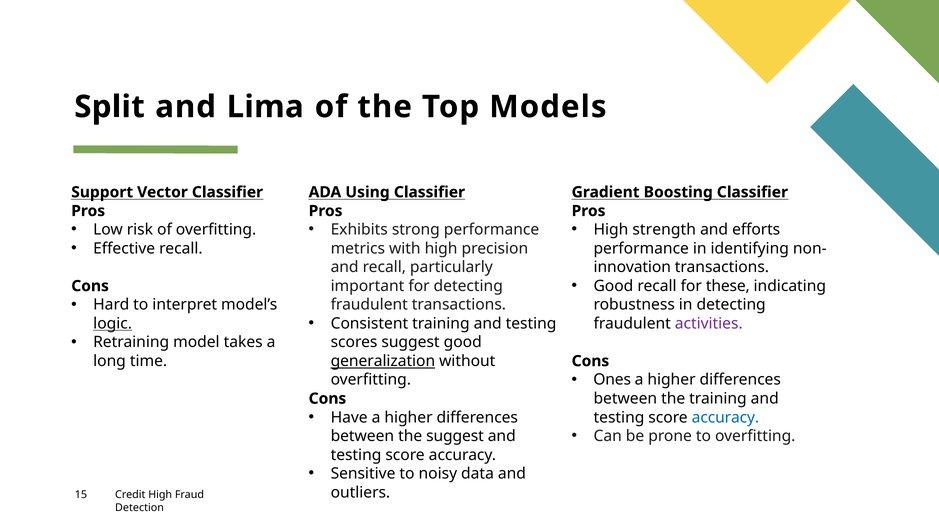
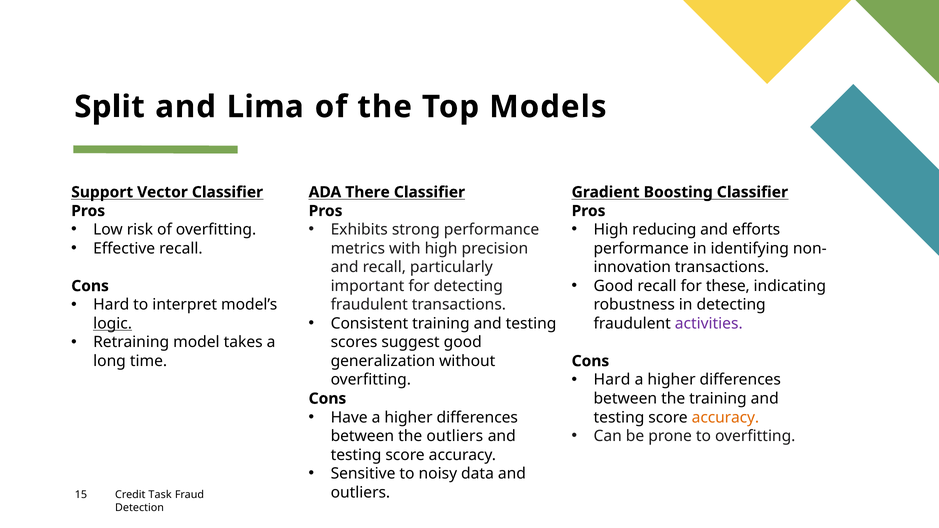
Using: Using -> There
strength: strength -> reducing
generalization underline: present -> none
Ones at (612, 380): Ones -> Hard
accuracy at (725, 417) colour: blue -> orange
the suggest: suggest -> outliers
Credit High: High -> Task
